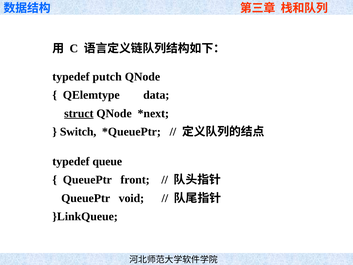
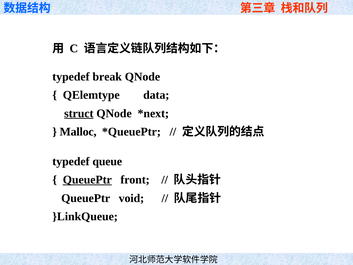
putch: putch -> break
Switch: Switch -> Malloc
QueuePtr at (87, 180) underline: none -> present
